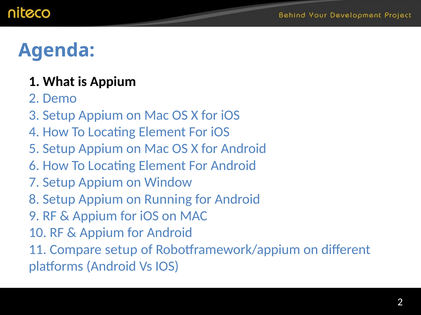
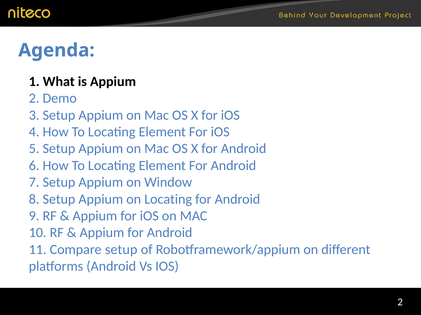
on Running: Running -> Locating
